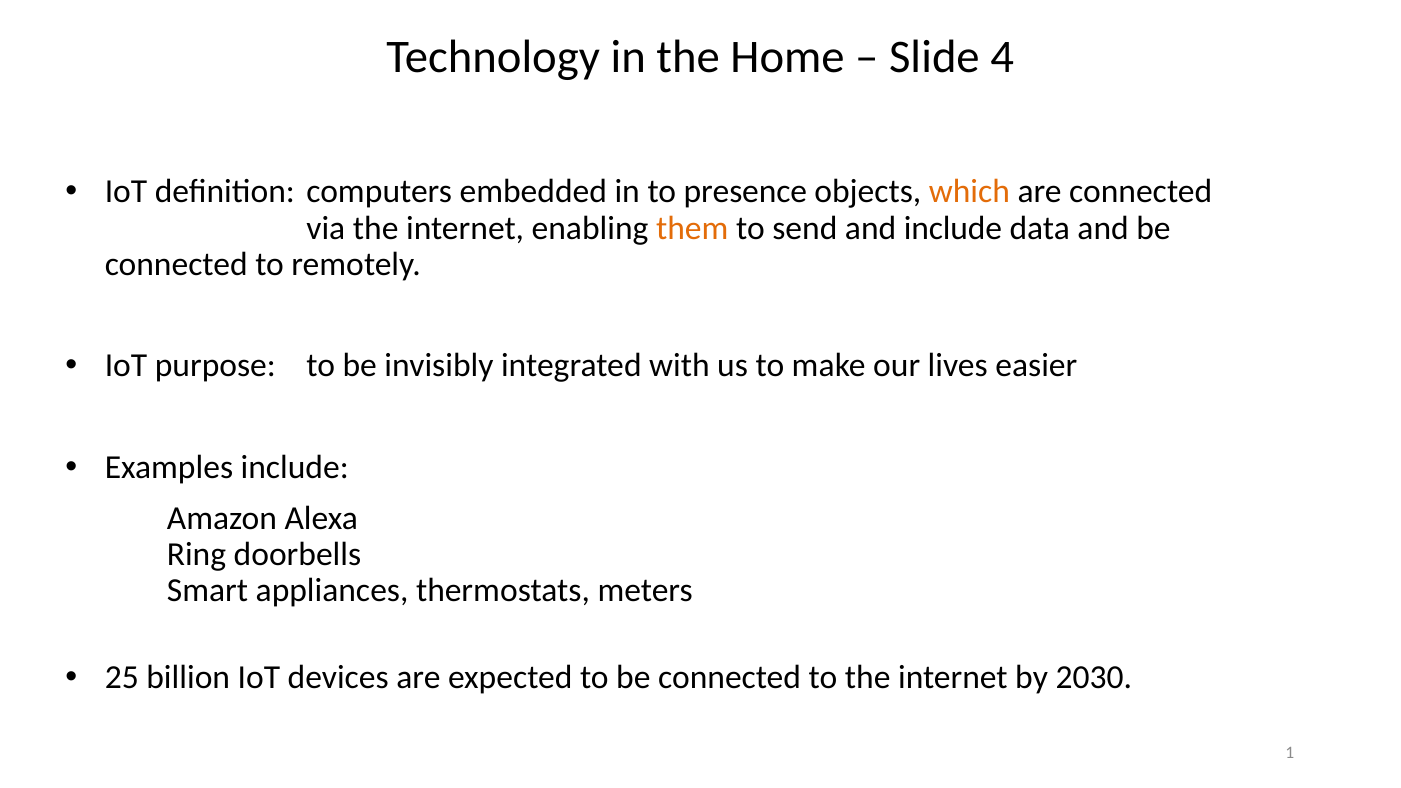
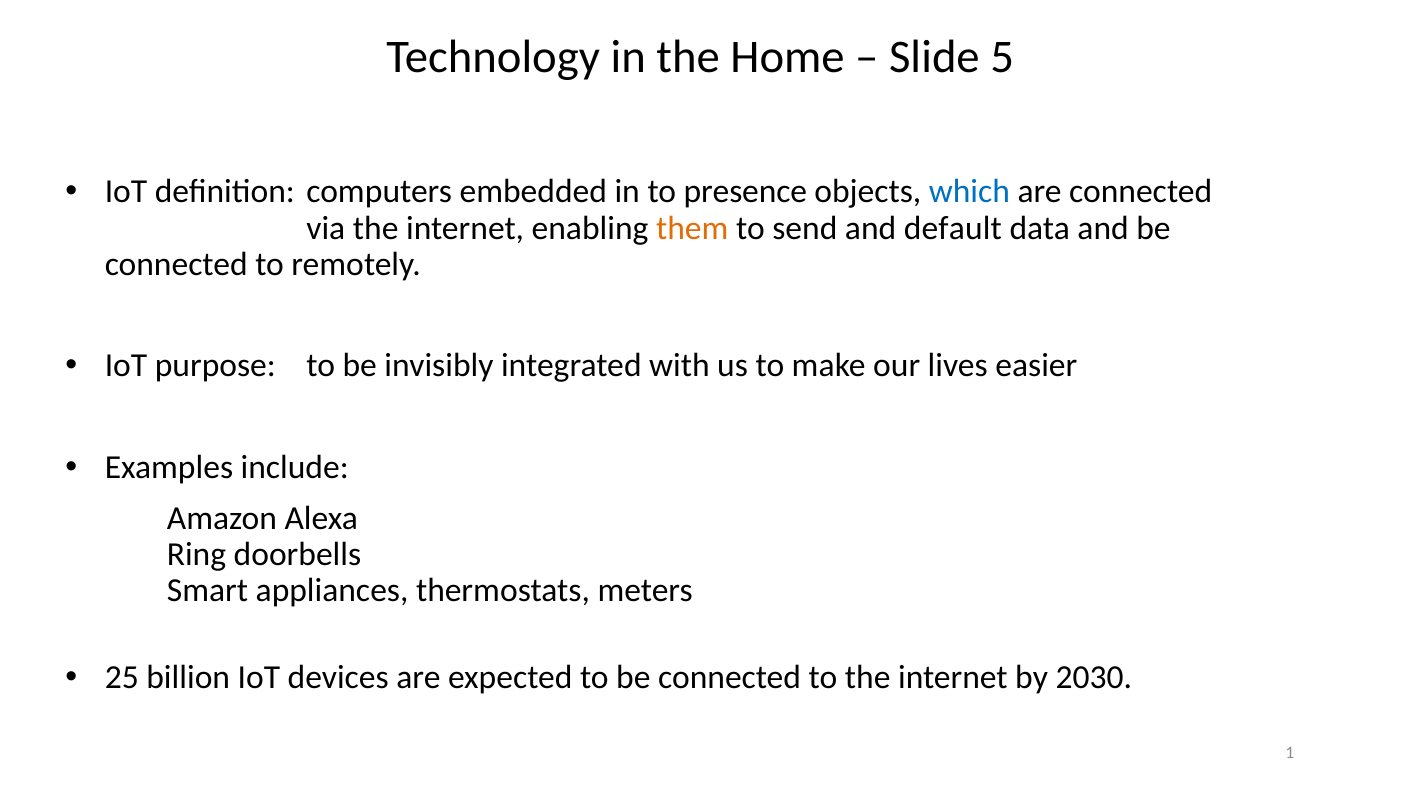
4: 4 -> 5
which colour: orange -> blue
and include: include -> default
